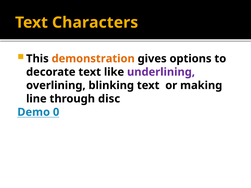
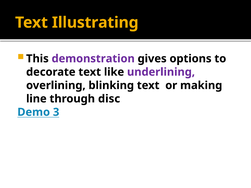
Characters: Characters -> Illustrating
demonstration colour: orange -> purple
0: 0 -> 3
